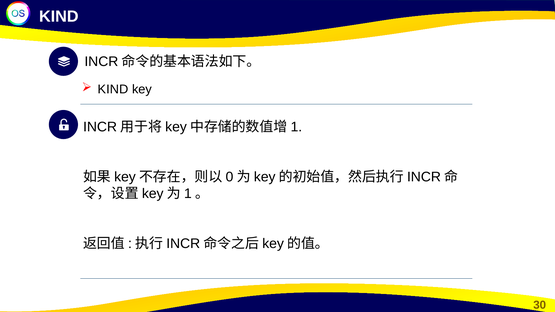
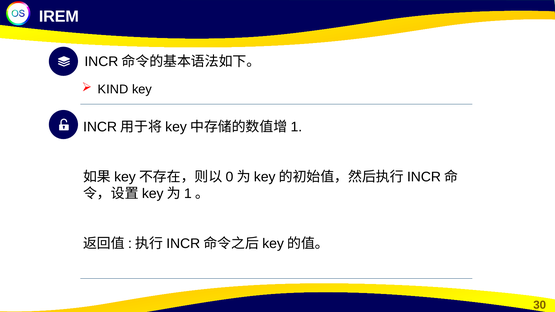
KIND at (59, 16): KIND -> IREM
